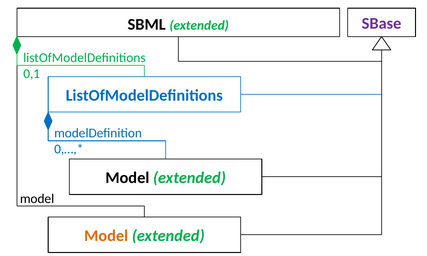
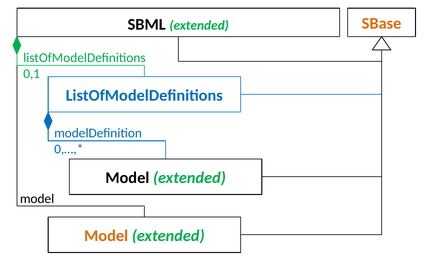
SBase colour: purple -> orange
